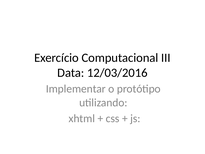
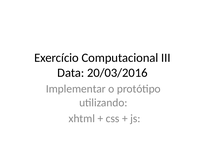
12/03/2016: 12/03/2016 -> 20/03/2016
